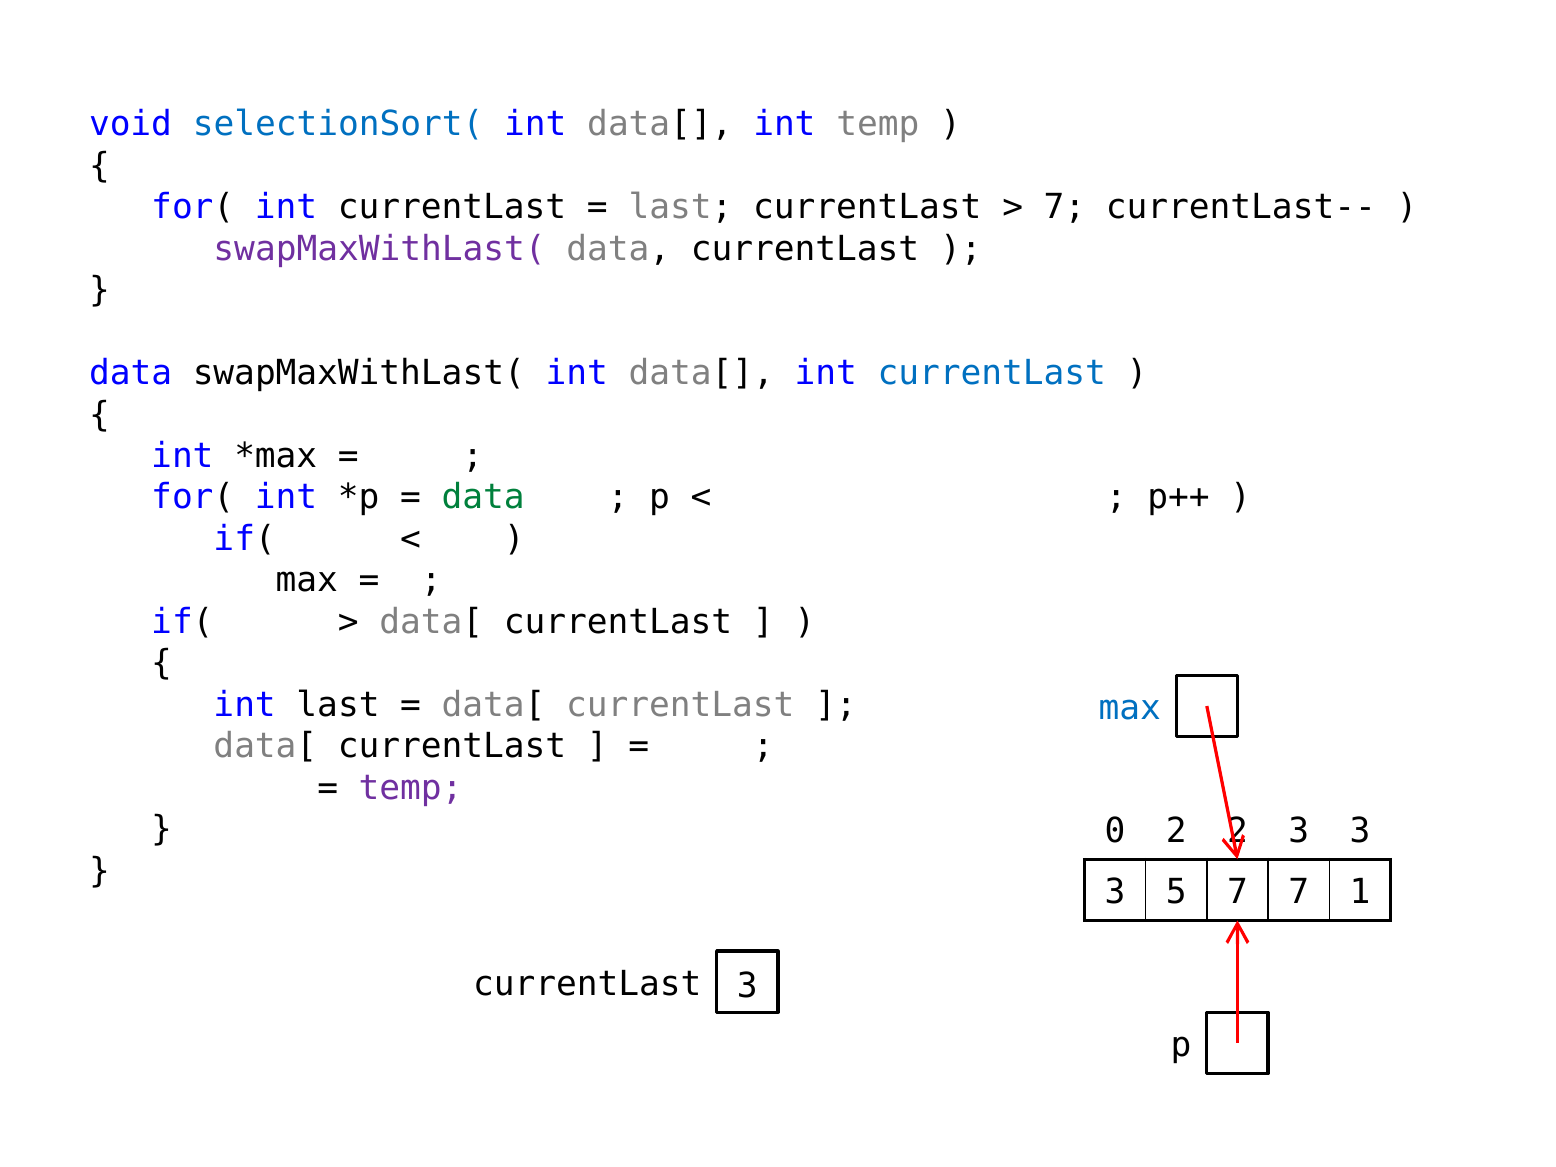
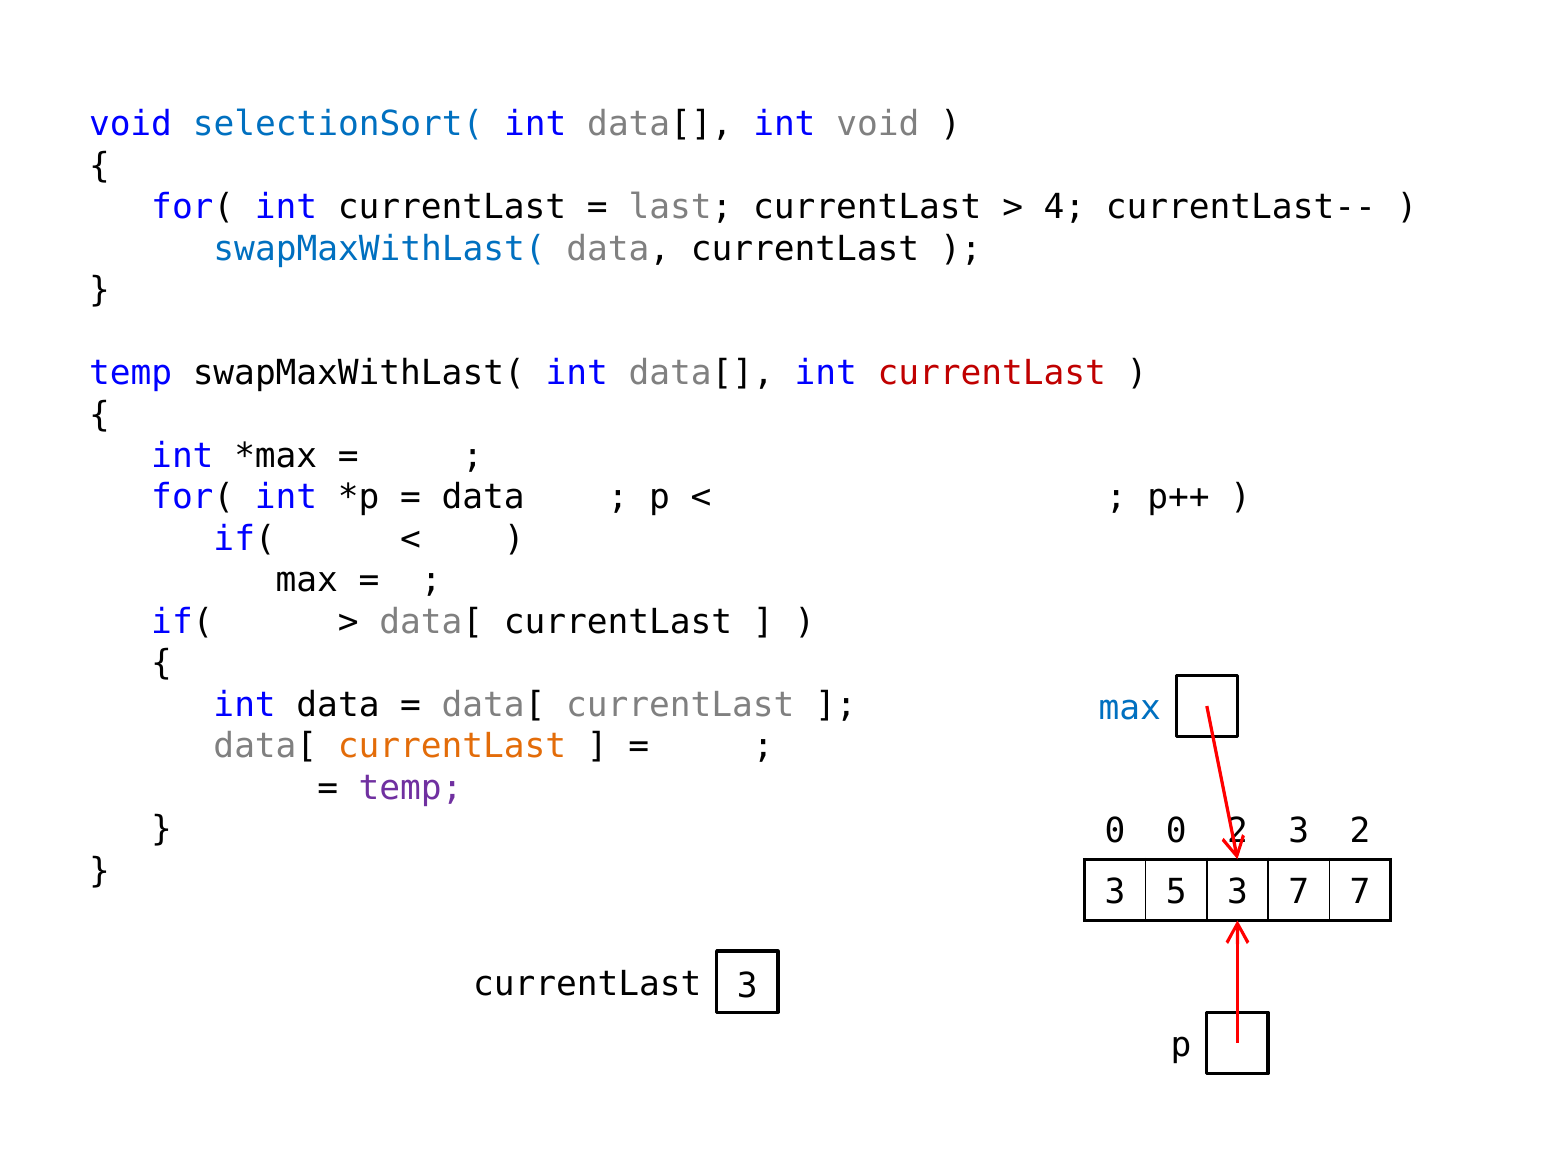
int temp: temp -> void
7 at (1065, 207): 7 -> 4
swapMaxWithLast( at (380, 249) colour: purple -> blue
data at (131, 373): data -> temp
currentLast at (992, 373) colour: blue -> red
data at (483, 498) colour: green -> black
int last: last -> data
currentLast at (452, 746) colour: black -> orange
0 2: 2 -> 0
3 at (1360, 831): 3 -> 2
5 7: 7 -> 3
7 1: 1 -> 7
